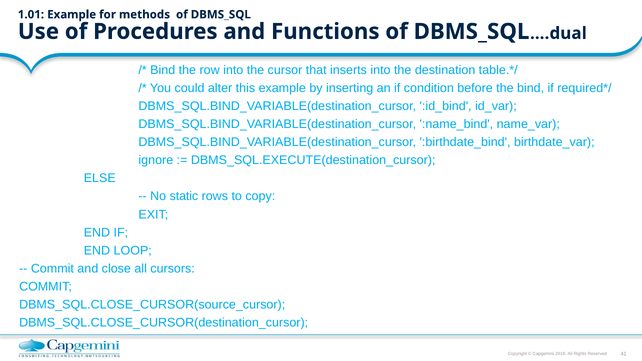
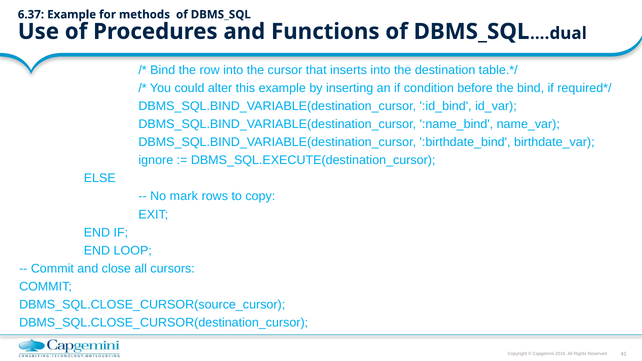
1.01: 1.01 -> 6.37
static: static -> mark
